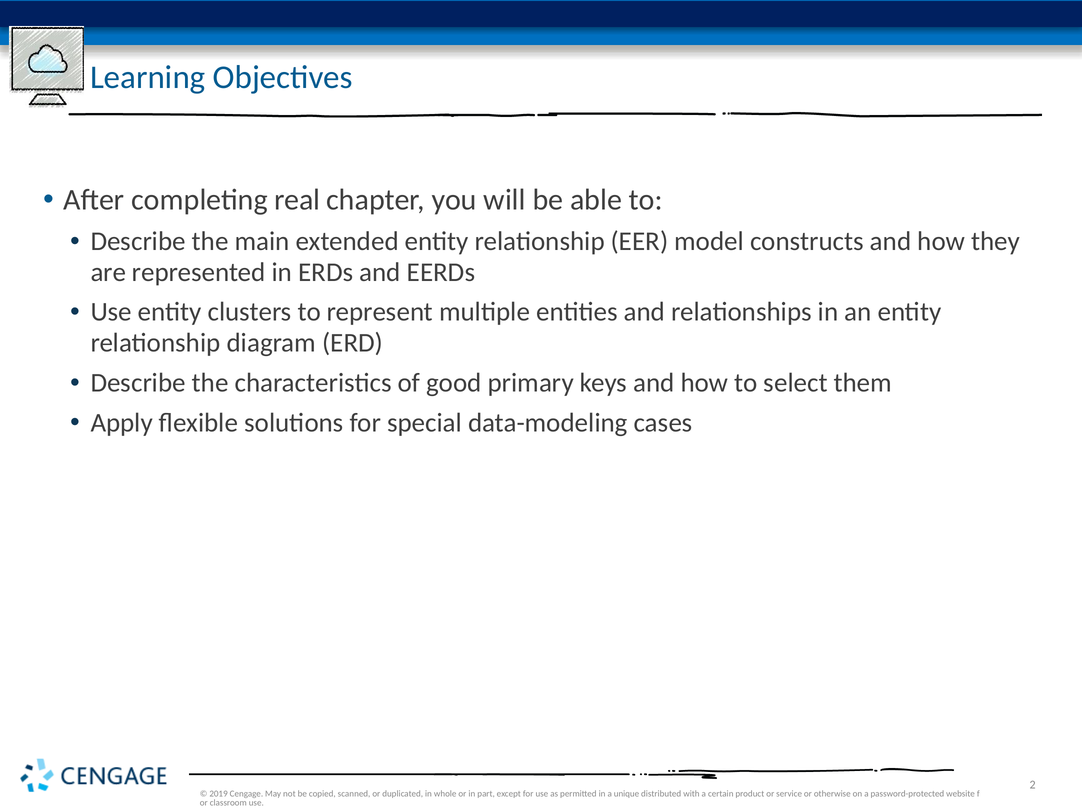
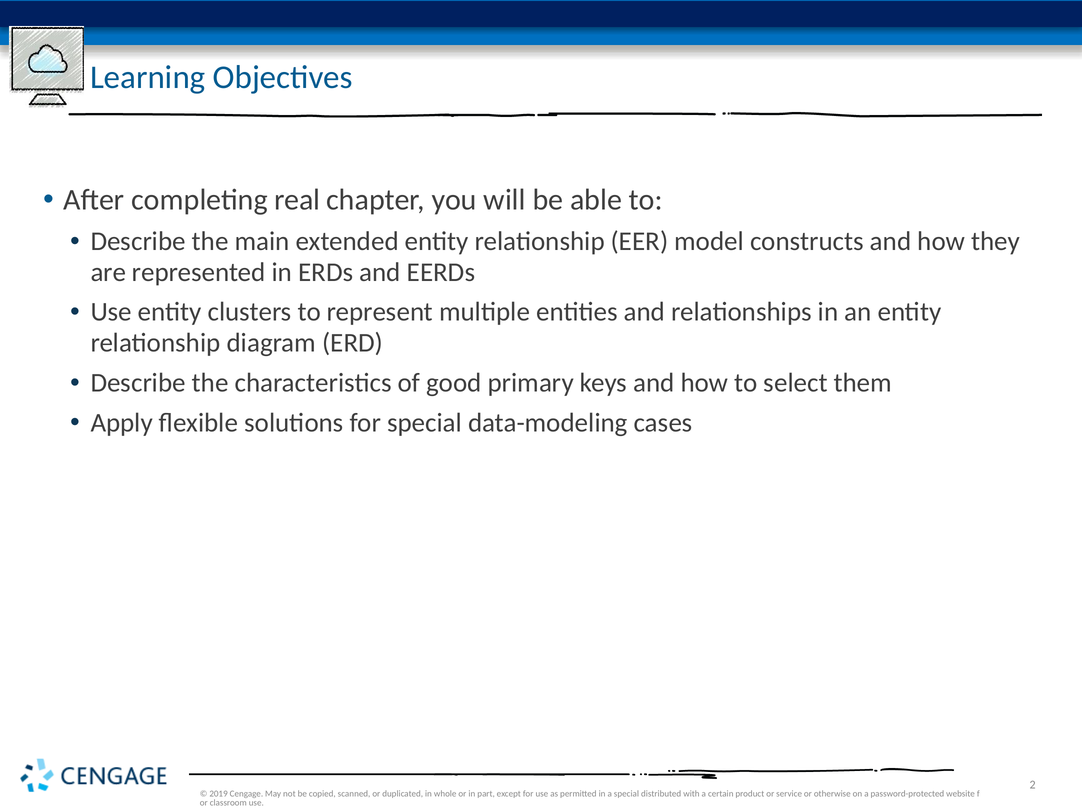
a unique: unique -> special
